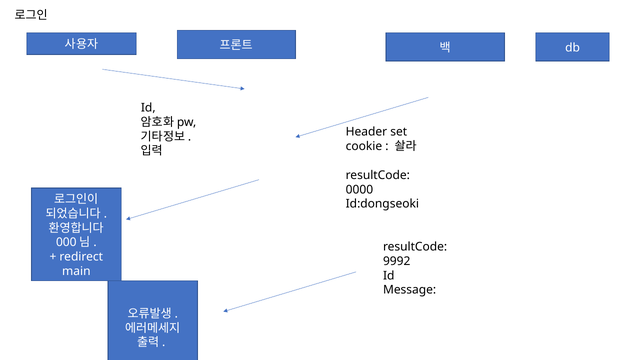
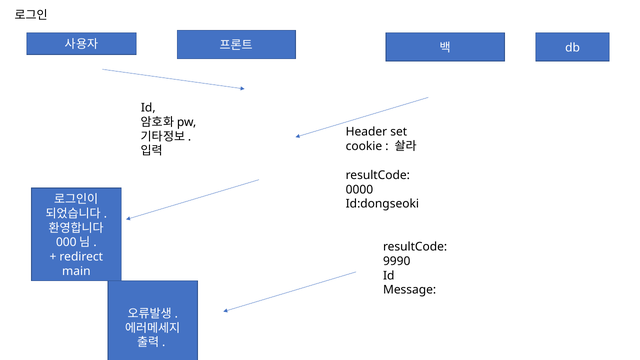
9992: 9992 -> 9990
